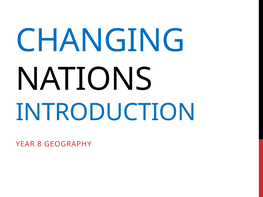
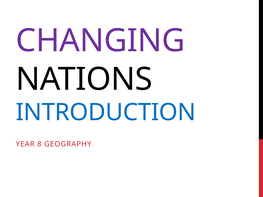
CHANGING colour: blue -> purple
